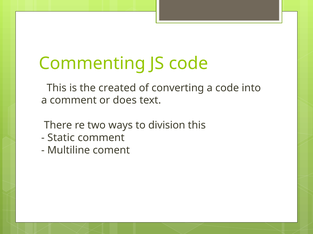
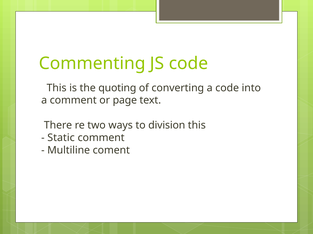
created: created -> quoting
does: does -> page
